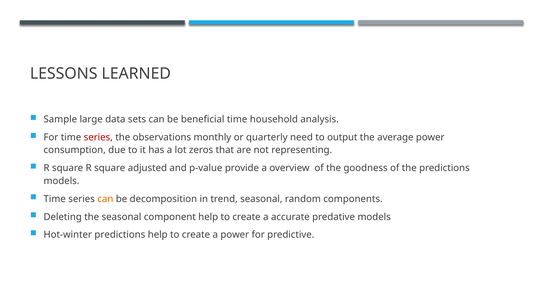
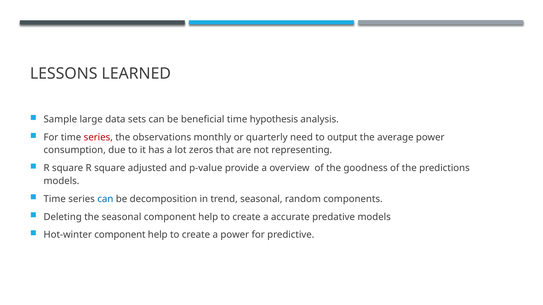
household: household -> hypothesis
can at (105, 199) colour: orange -> blue
Hot-winter predictions: predictions -> component
